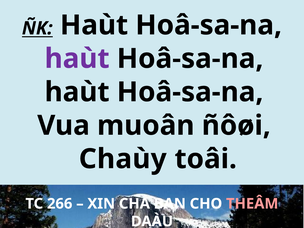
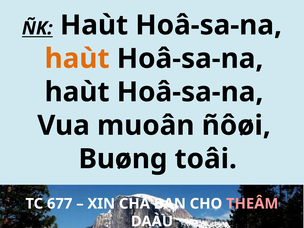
haùt at (77, 59) colour: purple -> orange
Chaùy: Chaùy -> Buøng
266: 266 -> 677
